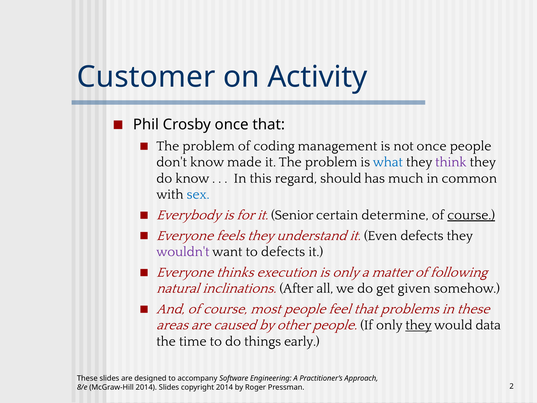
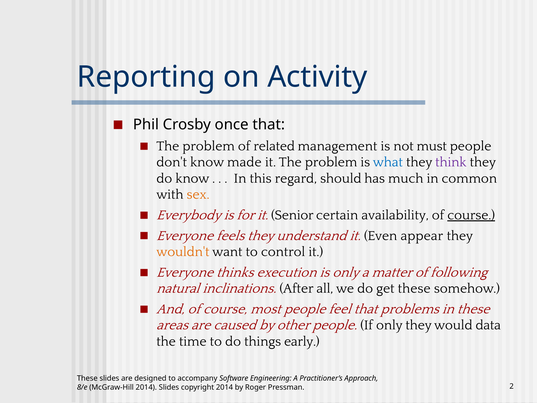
Customer: Customer -> Reporting
coding: coding -> related
not once: once -> must
sex colour: blue -> orange
determine: determine -> availability
Even defects: defects -> appear
wouldn't colour: purple -> orange
to defects: defects -> control
get given: given -> these
they at (419, 325) underline: present -> none
